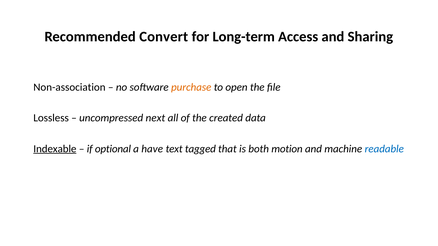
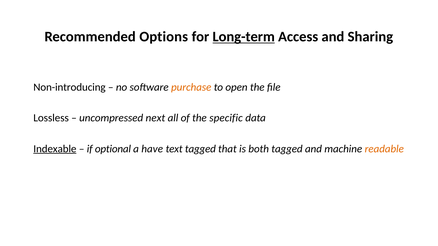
Convert: Convert -> Options
Long-term underline: none -> present
Non-association: Non-association -> Non-introducing
created: created -> specific
both motion: motion -> tagged
readable colour: blue -> orange
